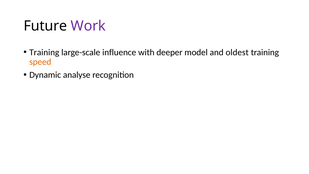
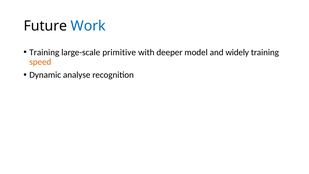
Work colour: purple -> blue
influence: influence -> primitive
oldest: oldest -> widely
